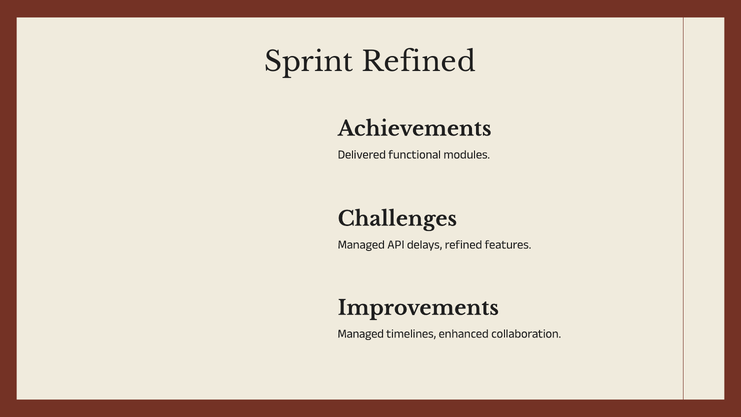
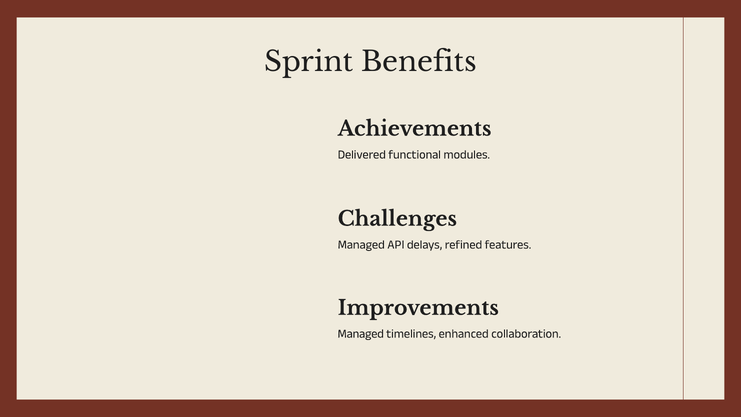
Sprint Refined: Refined -> Benefits
